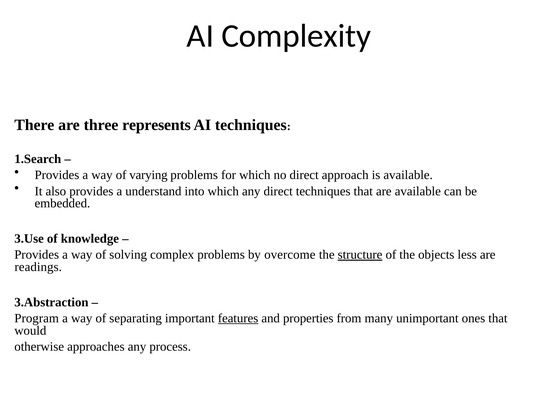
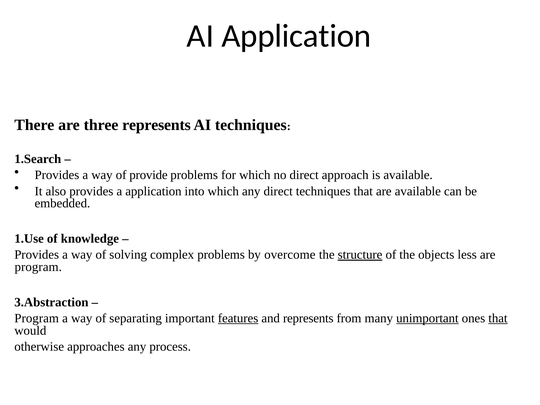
AI Complexity: Complexity -> Application
varying: varying -> provide
a understand: understand -> application
3.Use: 3.Use -> 1.Use
readings at (38, 267): readings -> program
and properties: properties -> represents
unimportant underline: none -> present
that at (498, 318) underline: none -> present
